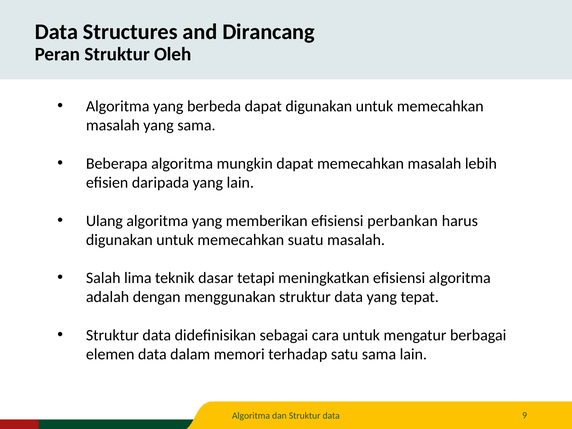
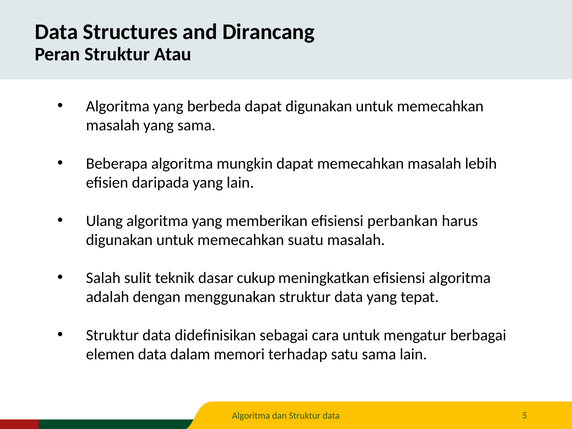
Oleh: Oleh -> Atau
lima: lima -> sulit
tetapi: tetapi -> cukup
9: 9 -> 5
